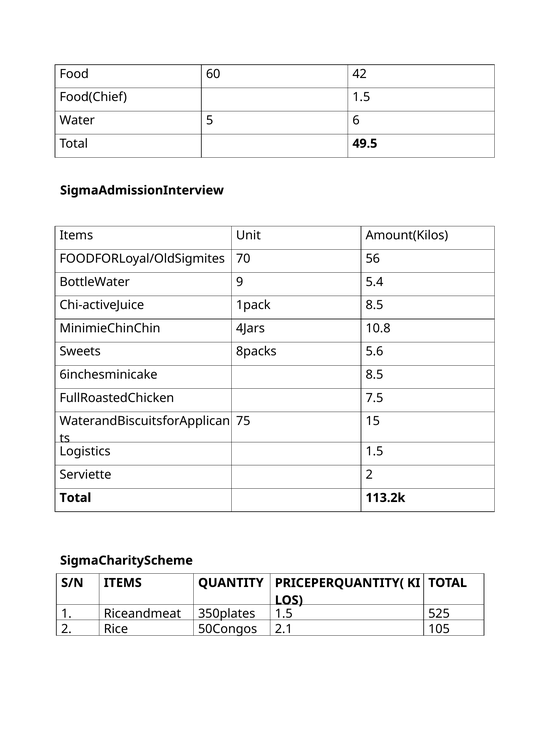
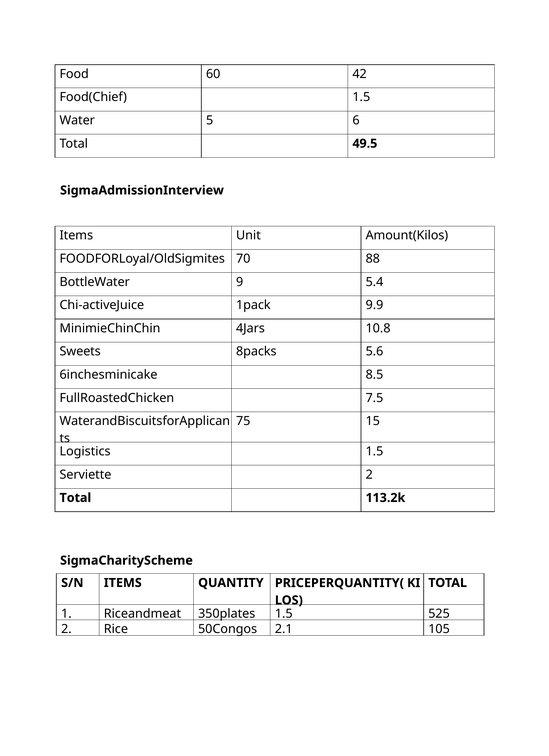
56: 56 -> 88
1pack 8.5: 8.5 -> 9.9
